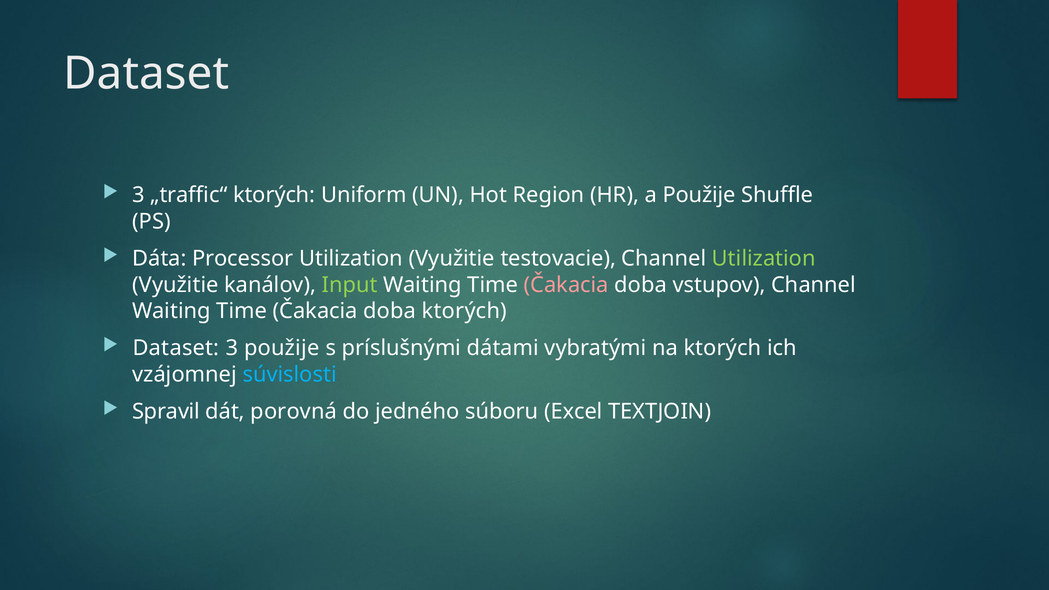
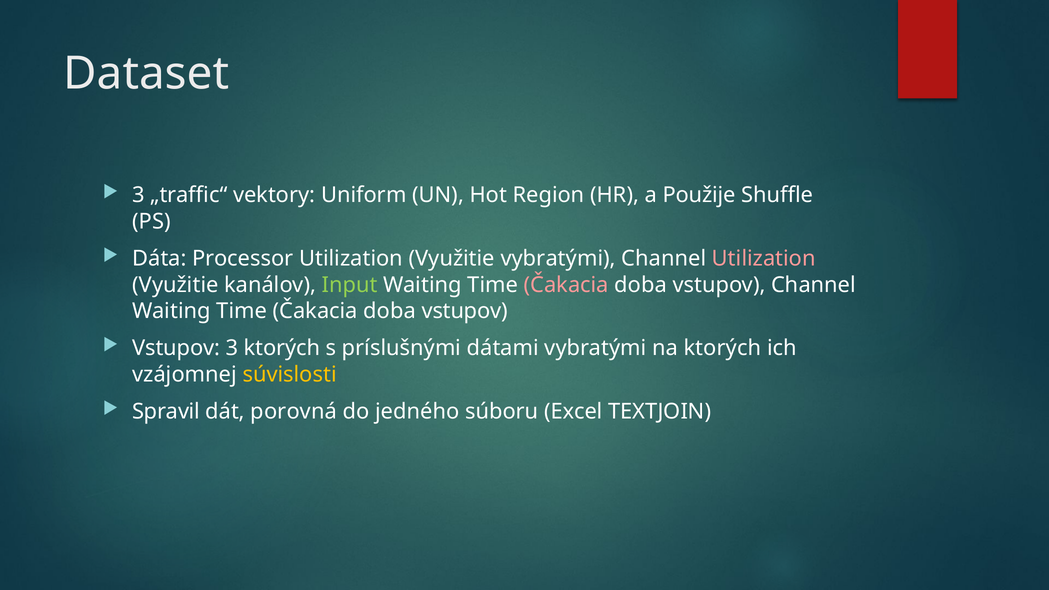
„traffic“ ktorých: ktorých -> vektory
Využitie testovacie: testovacie -> vybratými
Utilization at (764, 259) colour: light green -> pink
ktorých at (464, 311): ktorých -> vstupov
Dataset at (176, 348): Dataset -> Vstupov
3 použije: použije -> ktorých
súvislosti colour: light blue -> yellow
